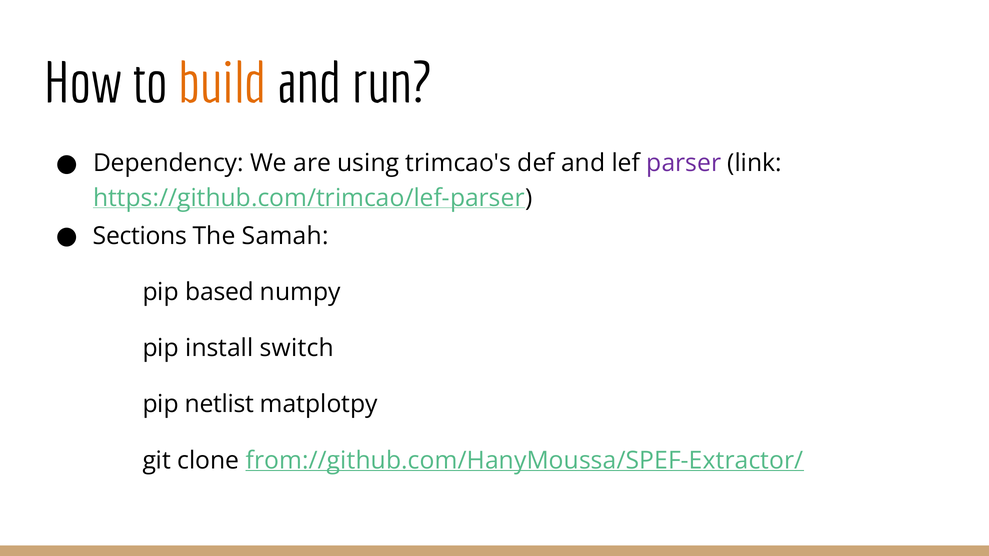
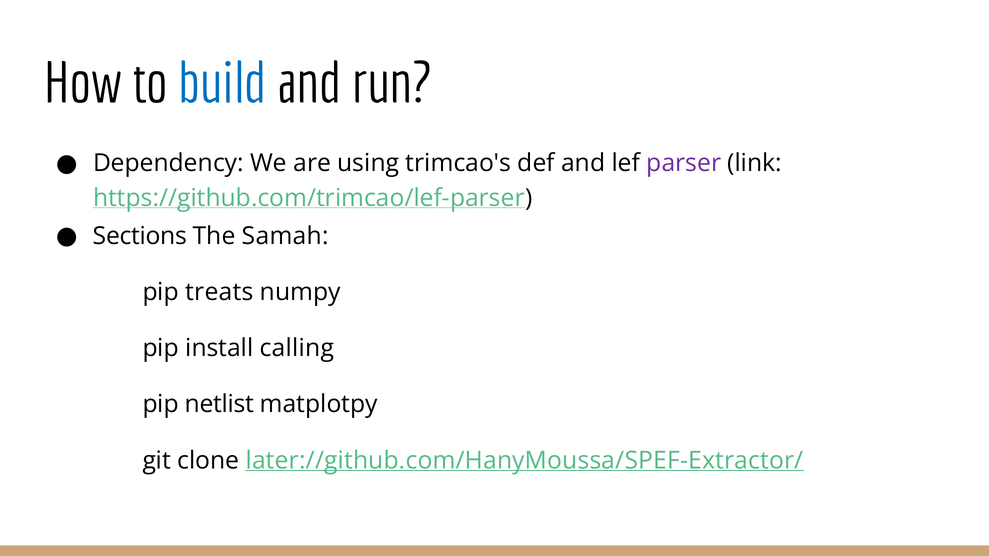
build colour: orange -> blue
based: based -> treats
switch: switch -> calling
from://github.com/HanyMoussa/SPEF-Extractor/: from://github.com/HanyMoussa/SPEF-Extractor/ -> later://github.com/HanyMoussa/SPEF-Extractor/
